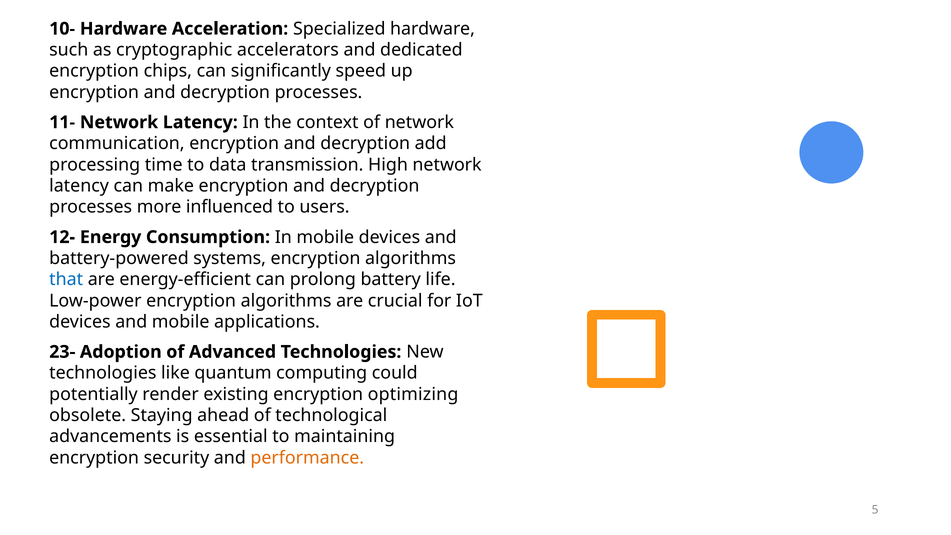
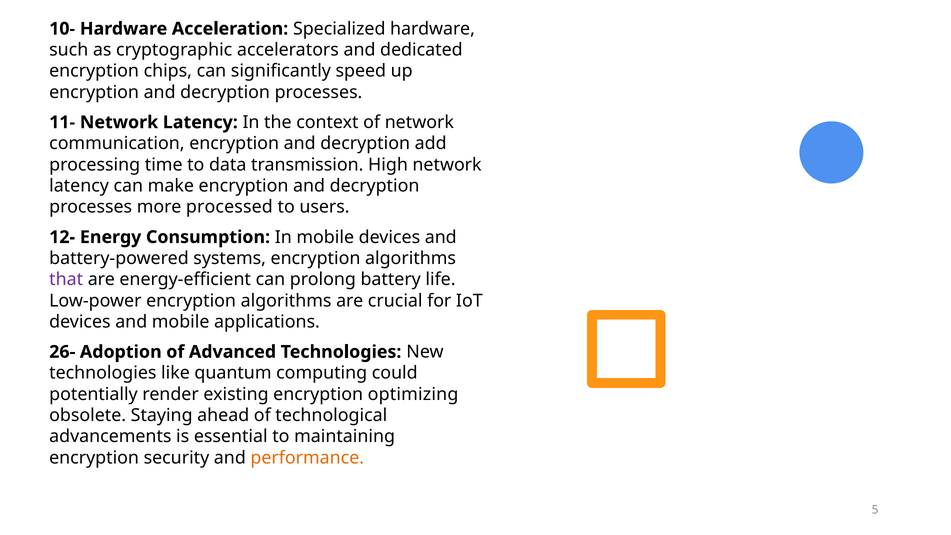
influenced: influenced -> processed
that colour: blue -> purple
23-: 23- -> 26-
